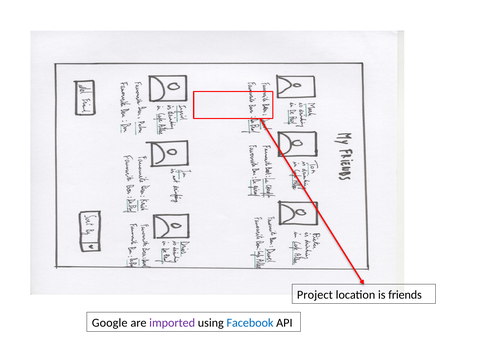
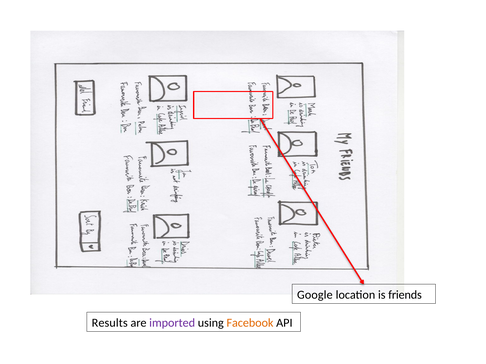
Project: Project -> Google
Google: Google -> Results
Facebook colour: blue -> orange
